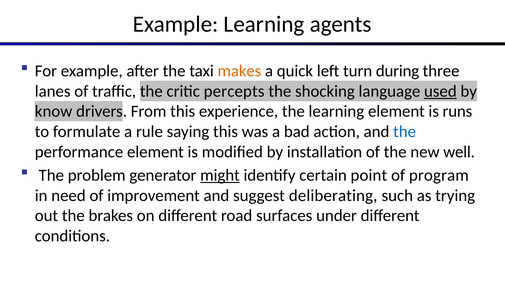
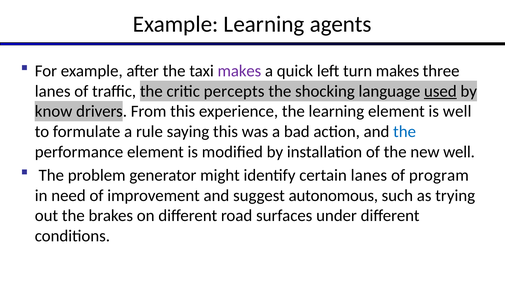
makes at (239, 71) colour: orange -> purple
turn during: during -> makes
is runs: runs -> well
might underline: present -> none
certain point: point -> lanes
deliberating: deliberating -> autonomous
